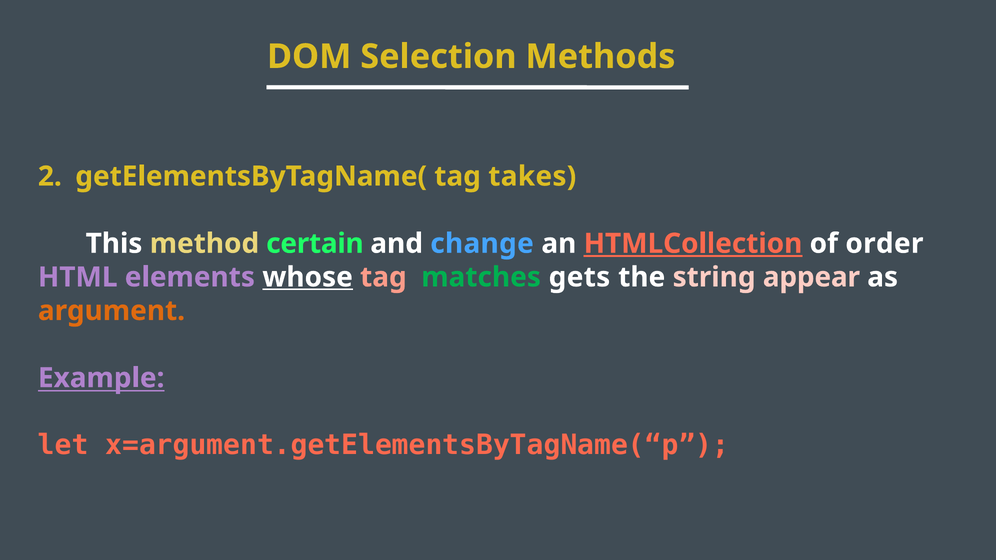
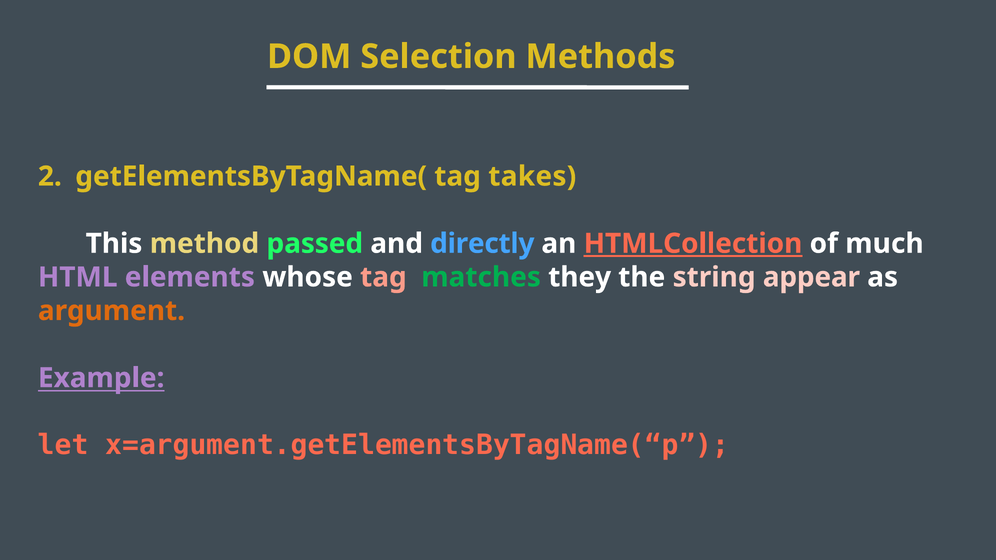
certain: certain -> passed
change: change -> directly
order: order -> much
whose underline: present -> none
gets: gets -> they
